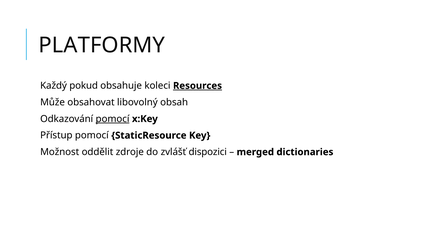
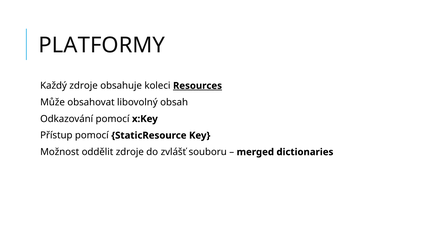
Každý pokud: pokud -> zdroje
pomocí at (113, 119) underline: present -> none
dispozici: dispozici -> souboru
